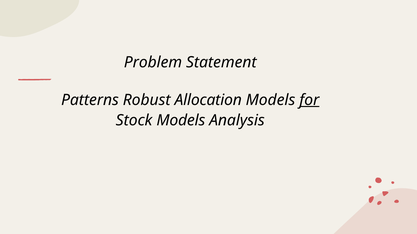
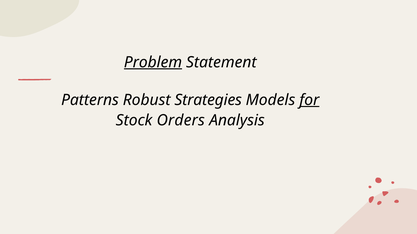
Problem underline: none -> present
Allocation: Allocation -> Strategies
Stock Models: Models -> Orders
